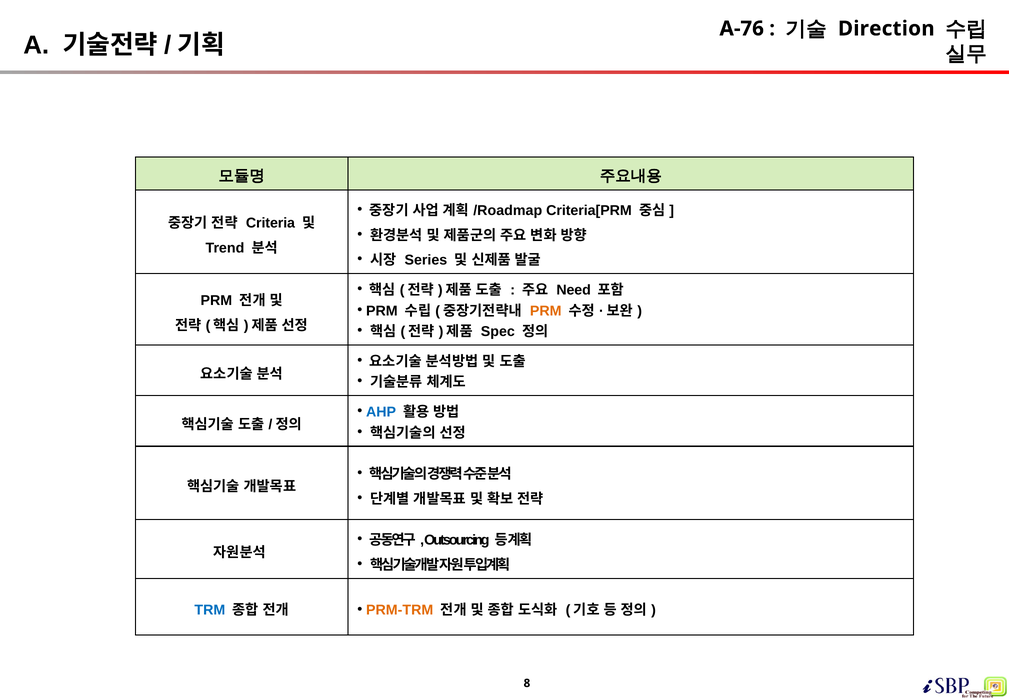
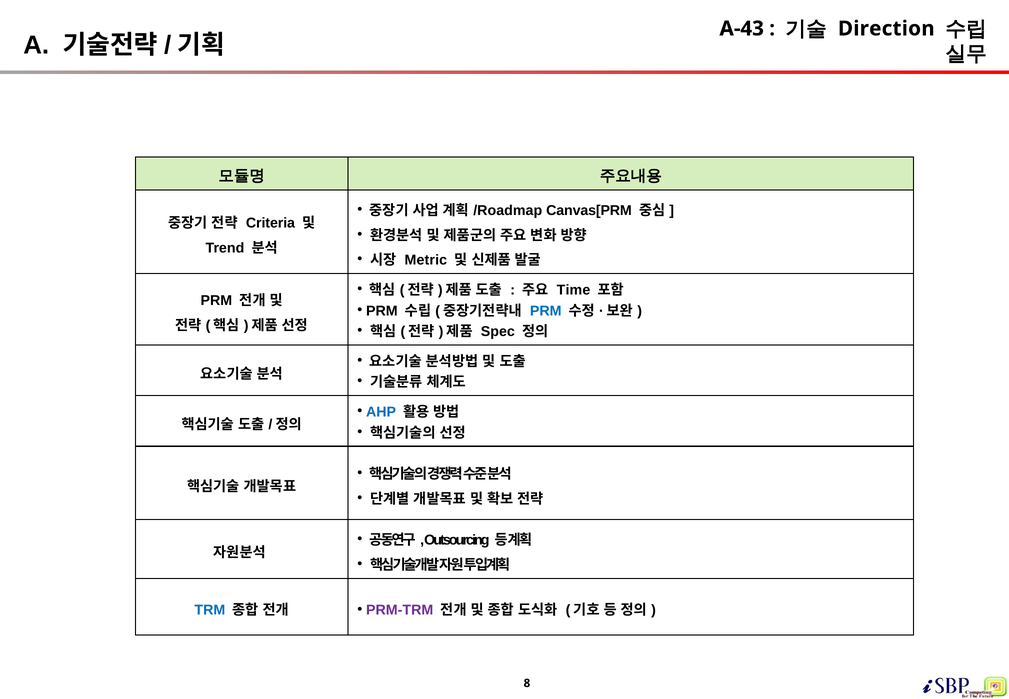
A-76: A-76 -> A-43
Criteria[PRM: Criteria[PRM -> Canvas[PRM
Series: Series -> Metric
Need: Need -> Time
PRM at (546, 311) colour: orange -> blue
PRM-TRM colour: orange -> purple
